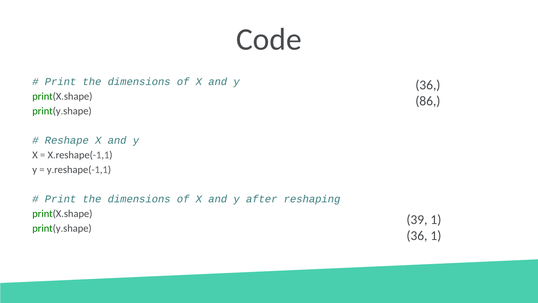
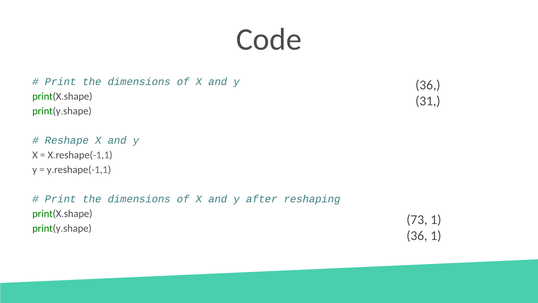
86: 86 -> 31
39: 39 -> 73
